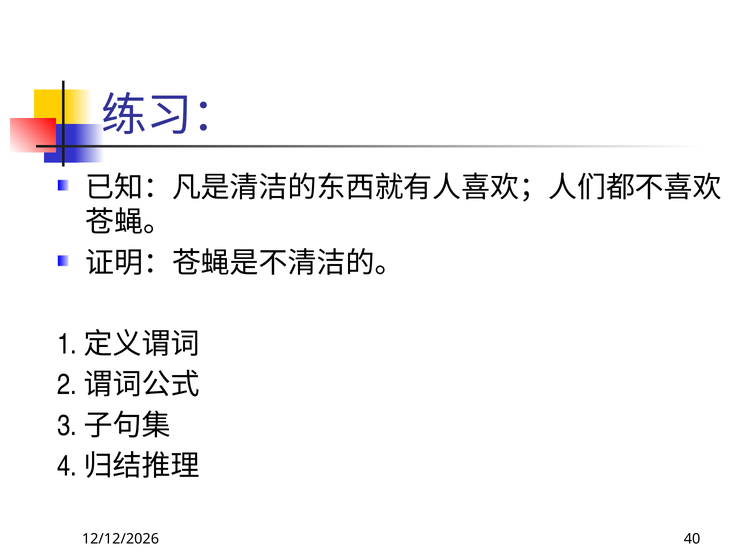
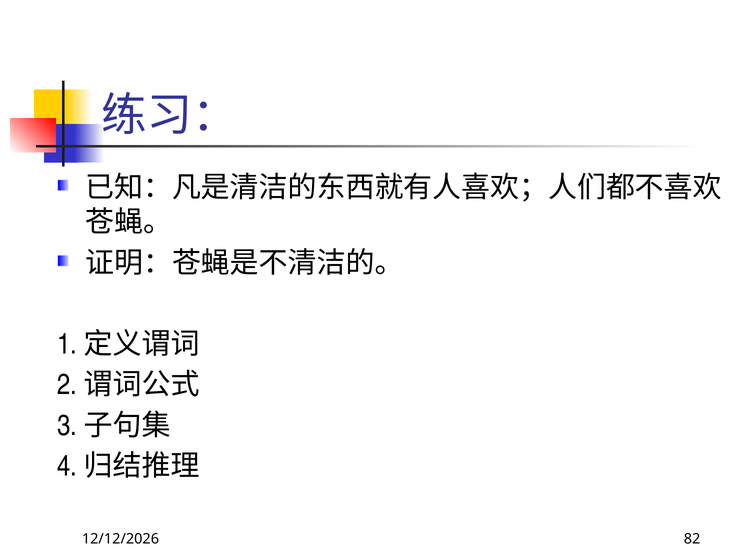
40: 40 -> 82
